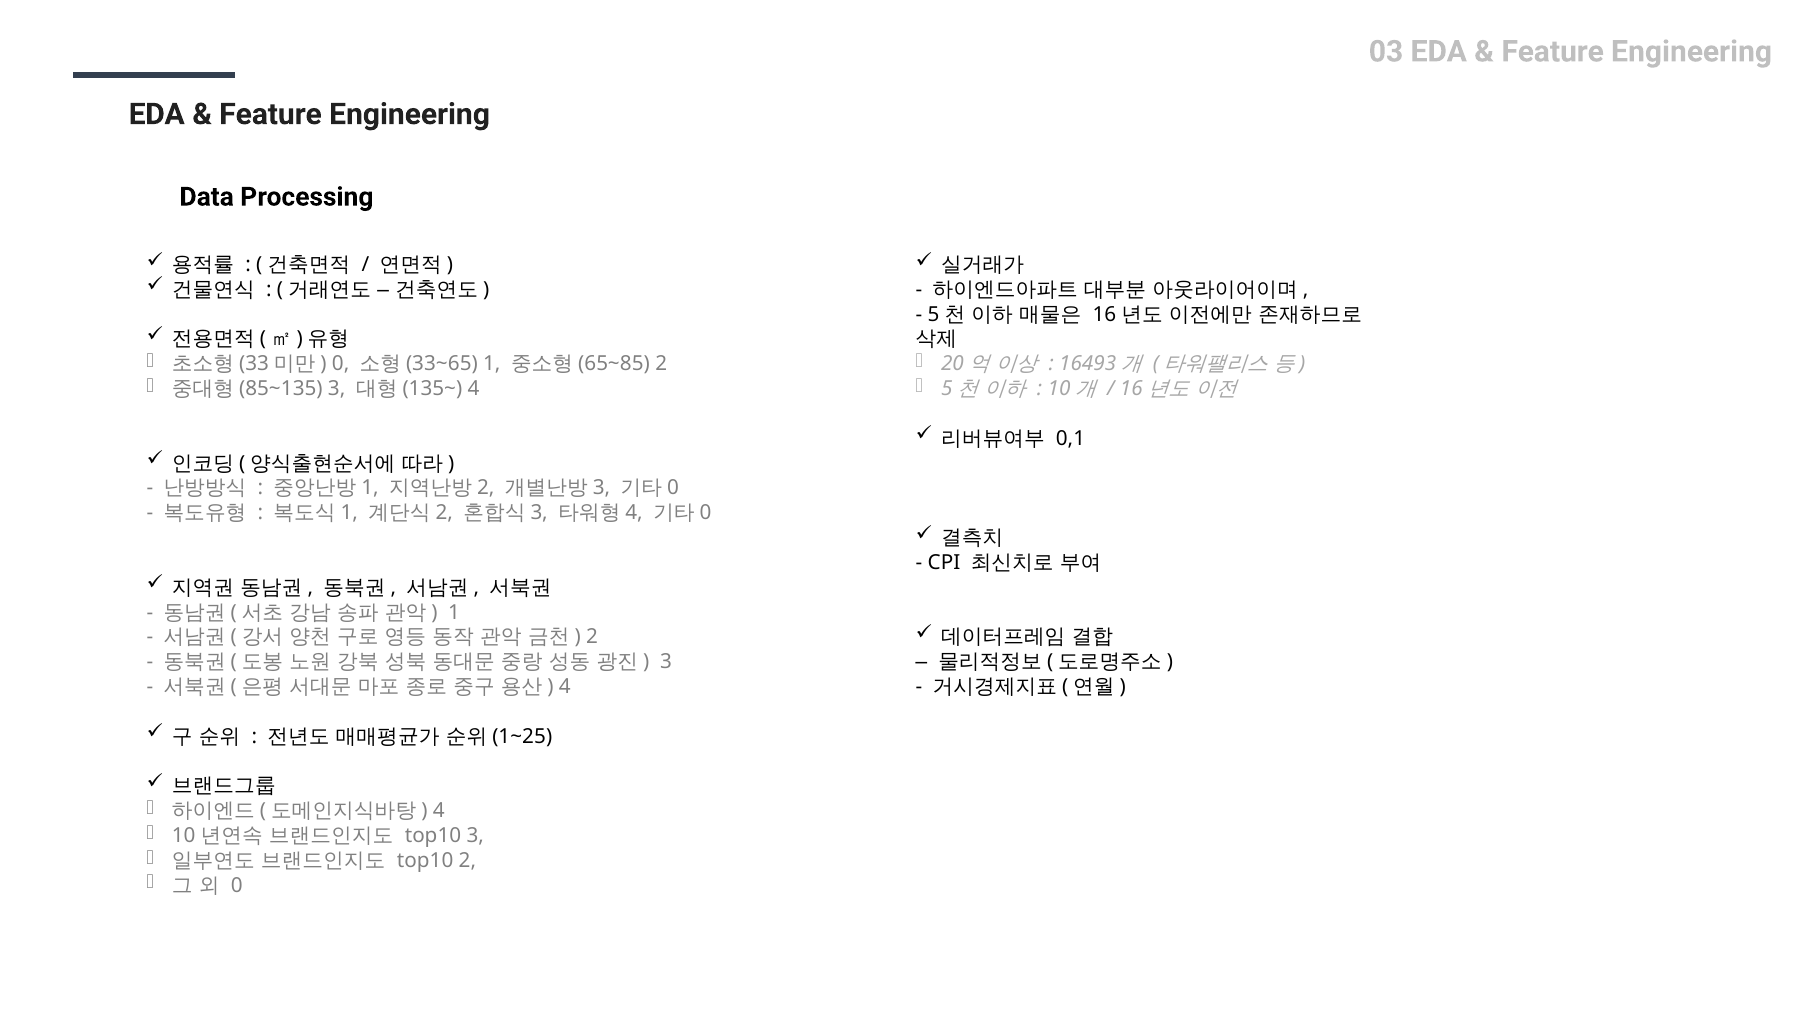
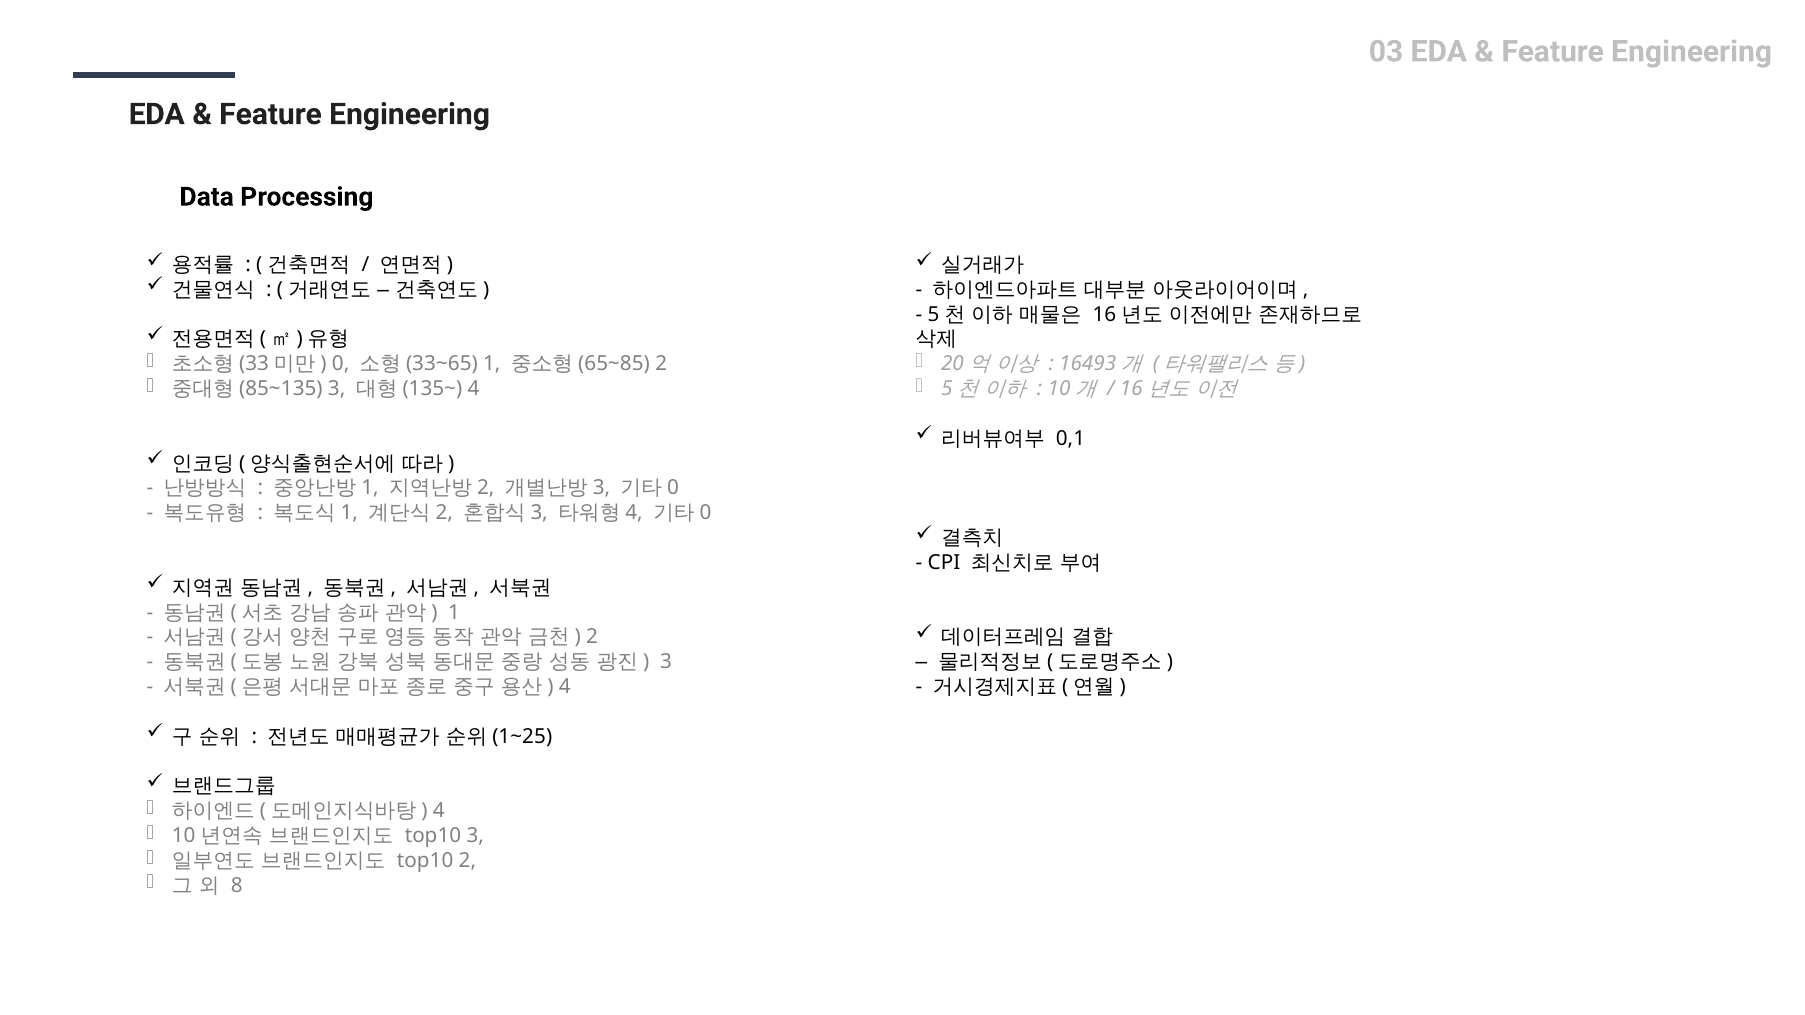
0 at (237, 886): 0 -> 8
